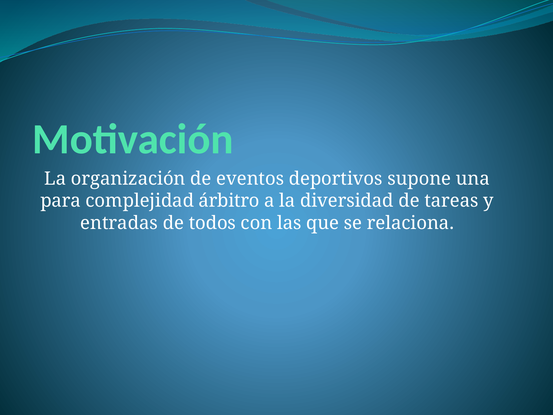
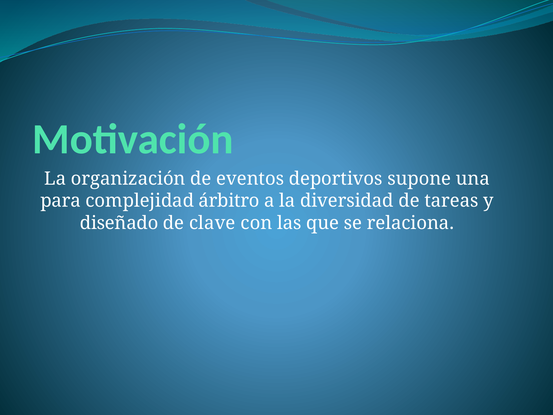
entradas: entradas -> diseñado
todos: todos -> clave
